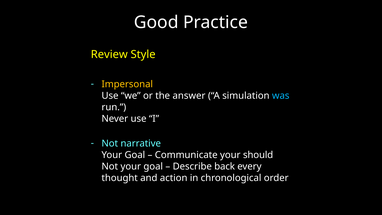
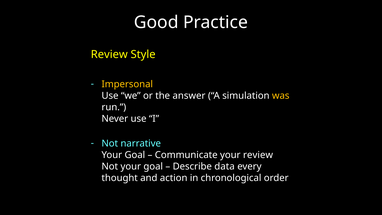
was colour: light blue -> yellow
your should: should -> review
back: back -> data
